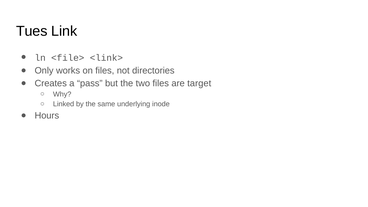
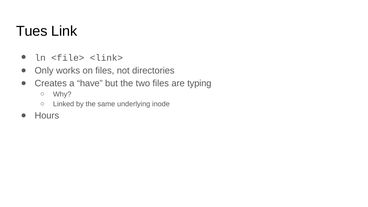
pass: pass -> have
target: target -> typing
